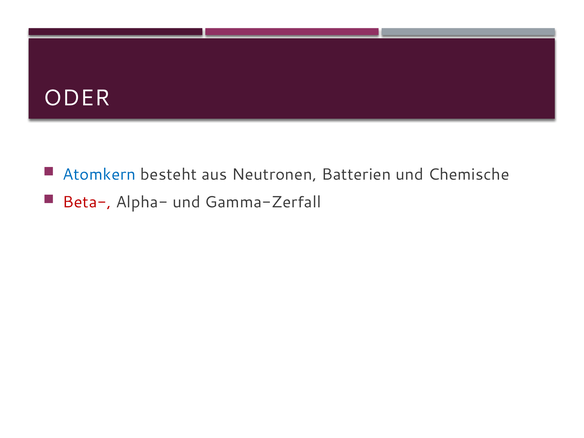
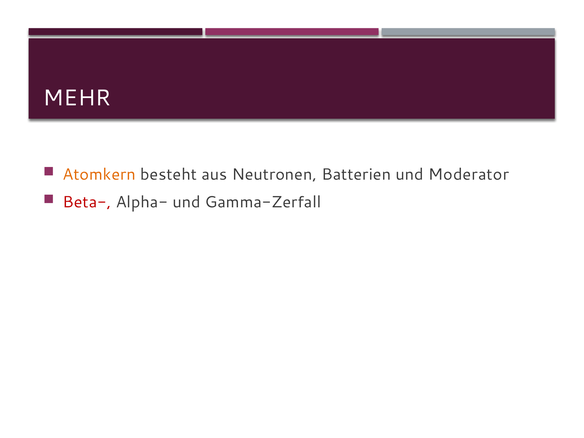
ODER: ODER -> MEHR
Atomkern colour: blue -> orange
Chemische: Chemische -> Moderator
